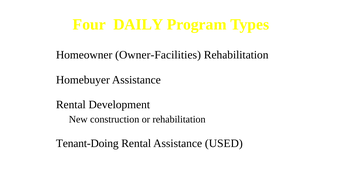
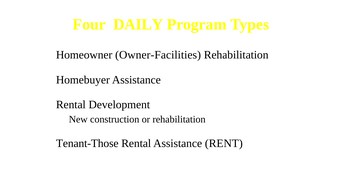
Tenant-Doing: Tenant-Doing -> Tenant-Those
USED: USED -> RENT
